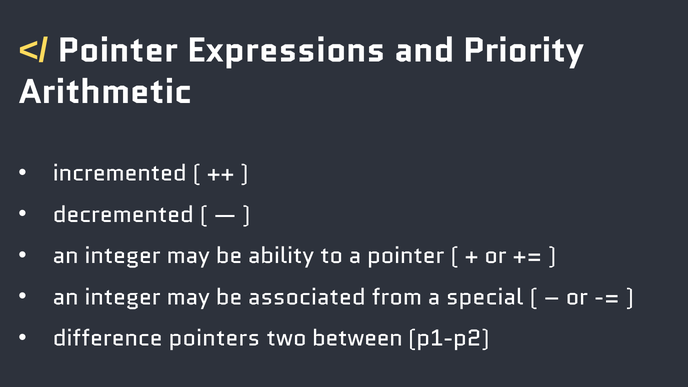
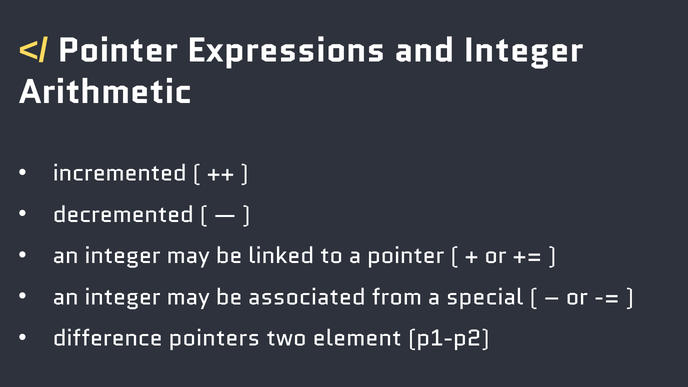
and Priority: Priority -> Integer
ability: ability -> linked
between: between -> element
